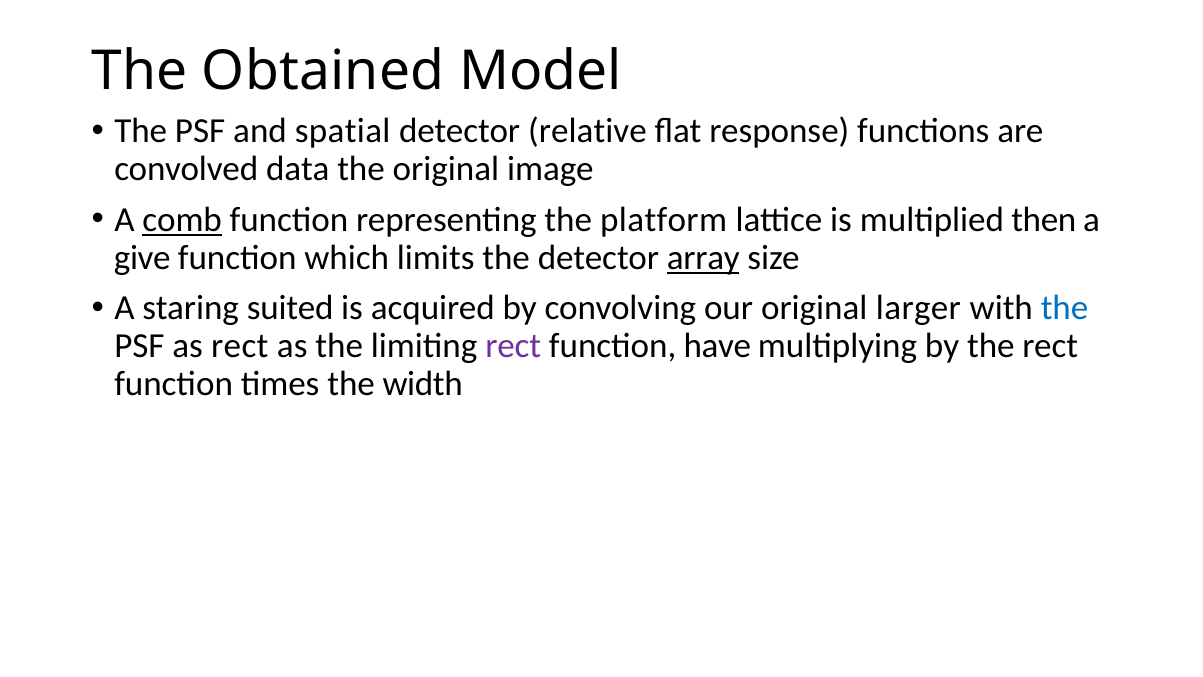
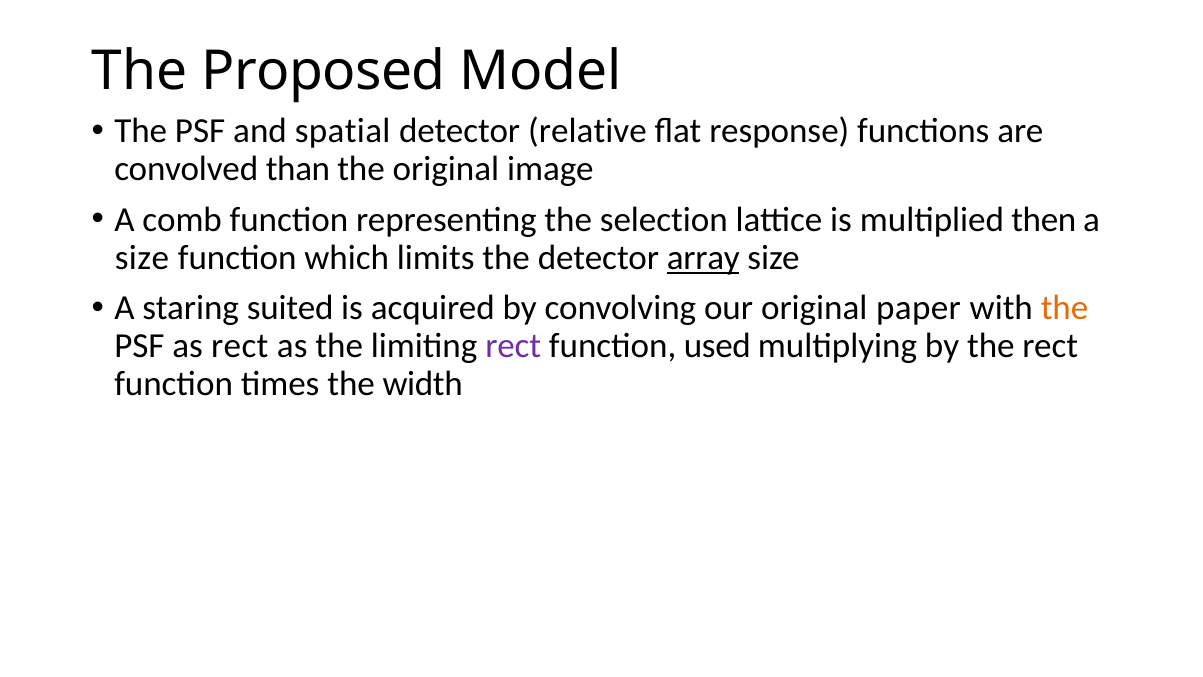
Obtained: Obtained -> Proposed
data: data -> than
comb underline: present -> none
platform: platform -> selection
give at (142, 257): give -> size
larger: larger -> paper
the at (1065, 308) colour: blue -> orange
have: have -> used
